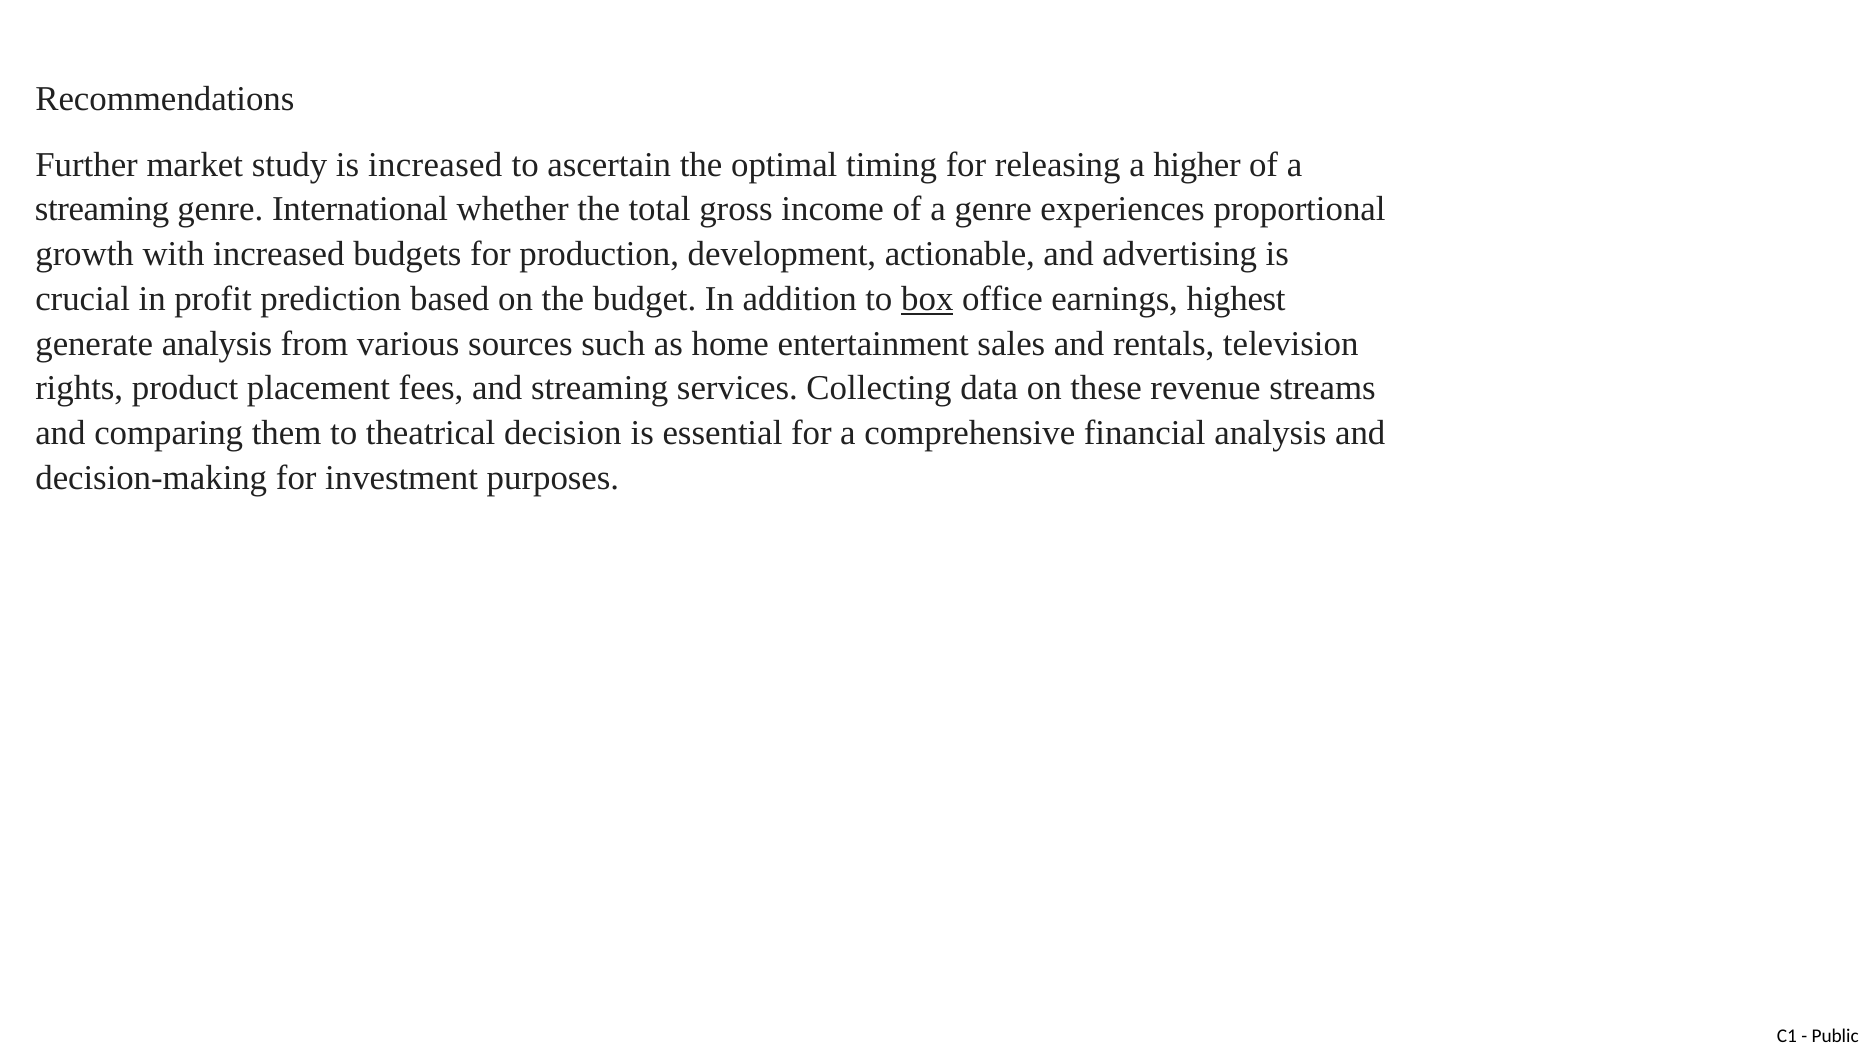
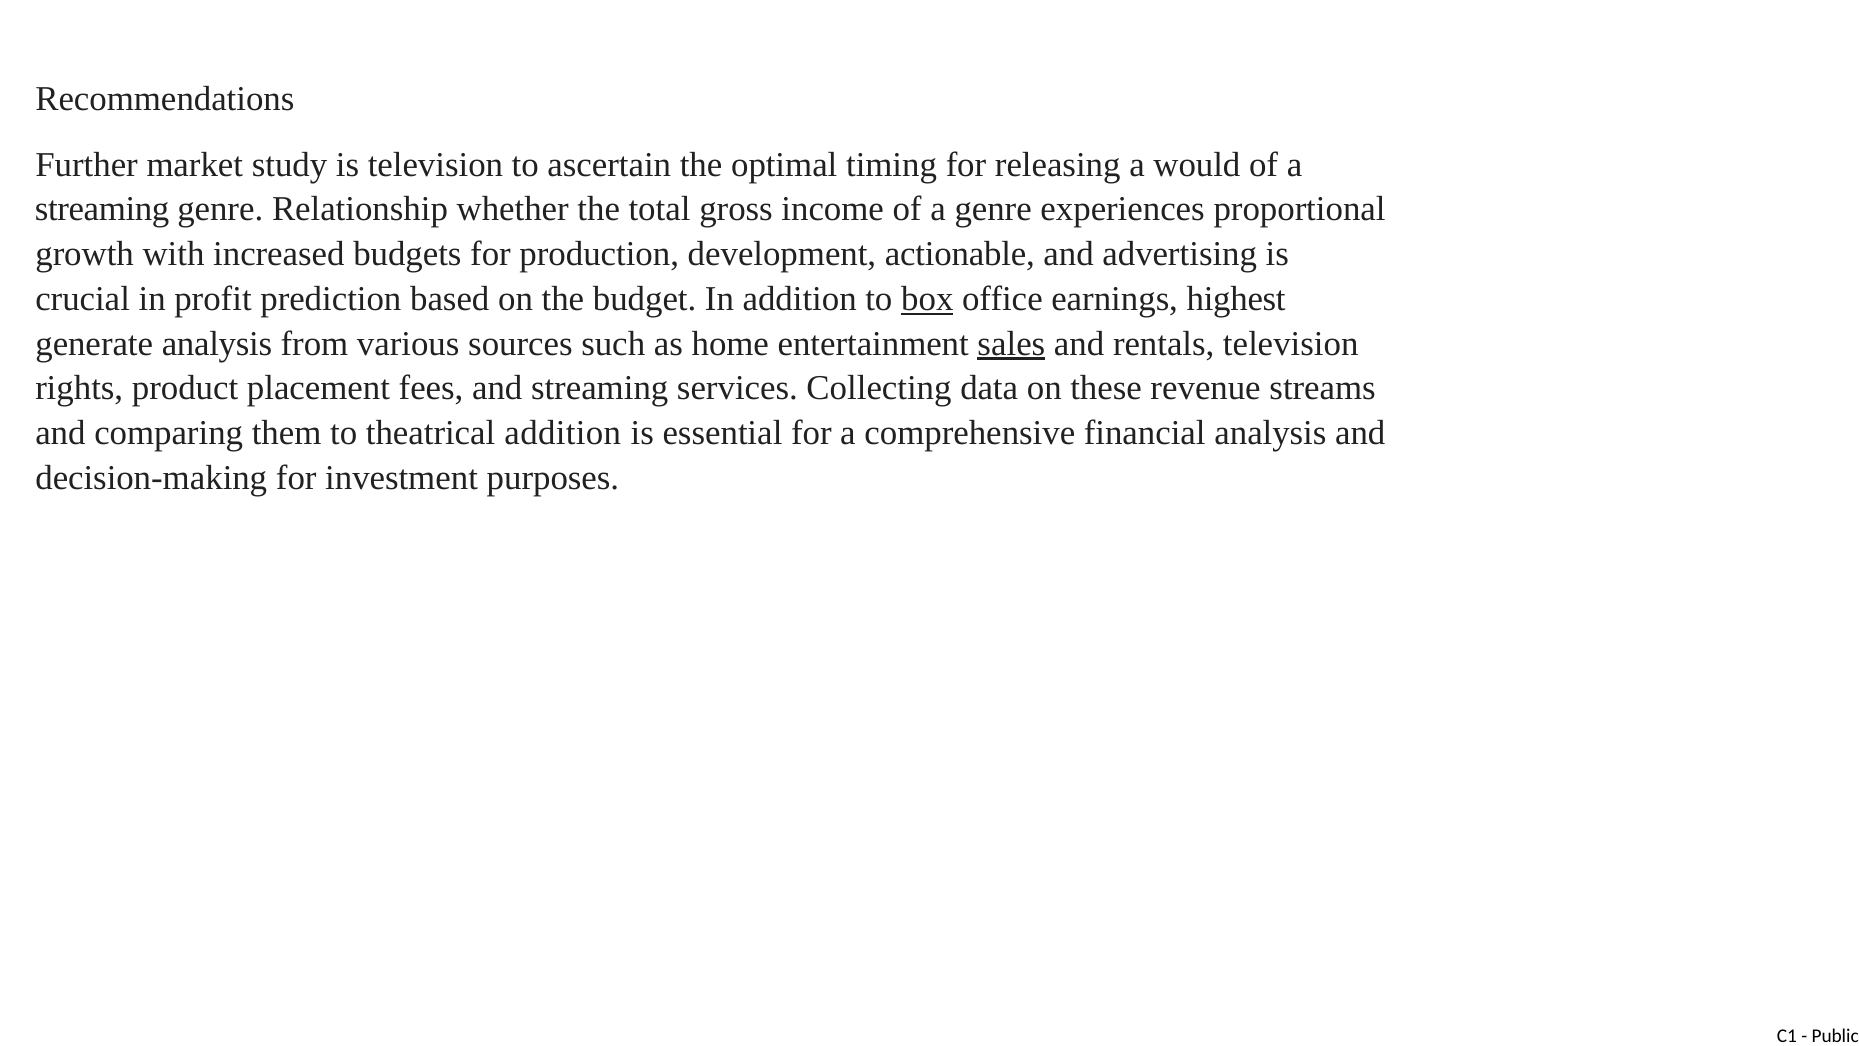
is increased: increased -> television
higher: higher -> would
International: International -> Relationship
sales underline: none -> present
theatrical decision: decision -> addition
